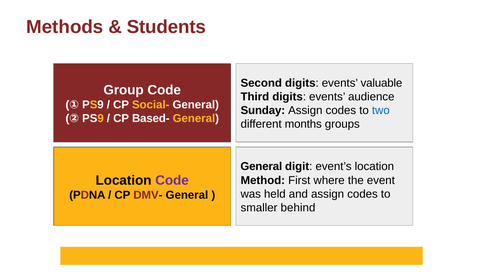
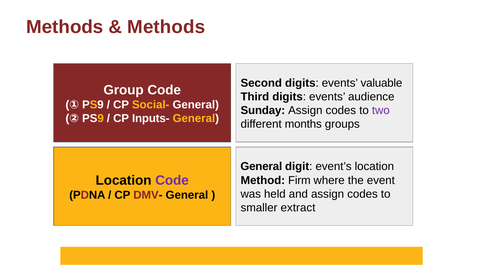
Students at (166, 27): Students -> Methods
two colour: blue -> purple
Based-: Based- -> Inputs-
First: First -> Firm
behind: behind -> extract
